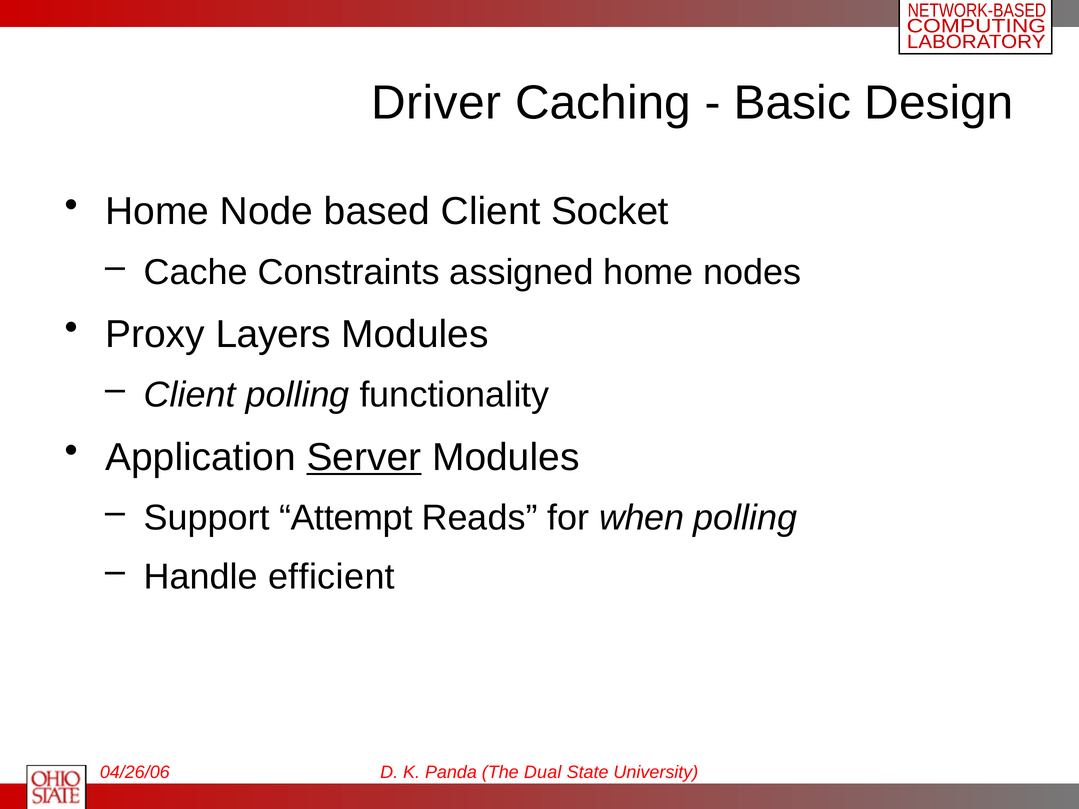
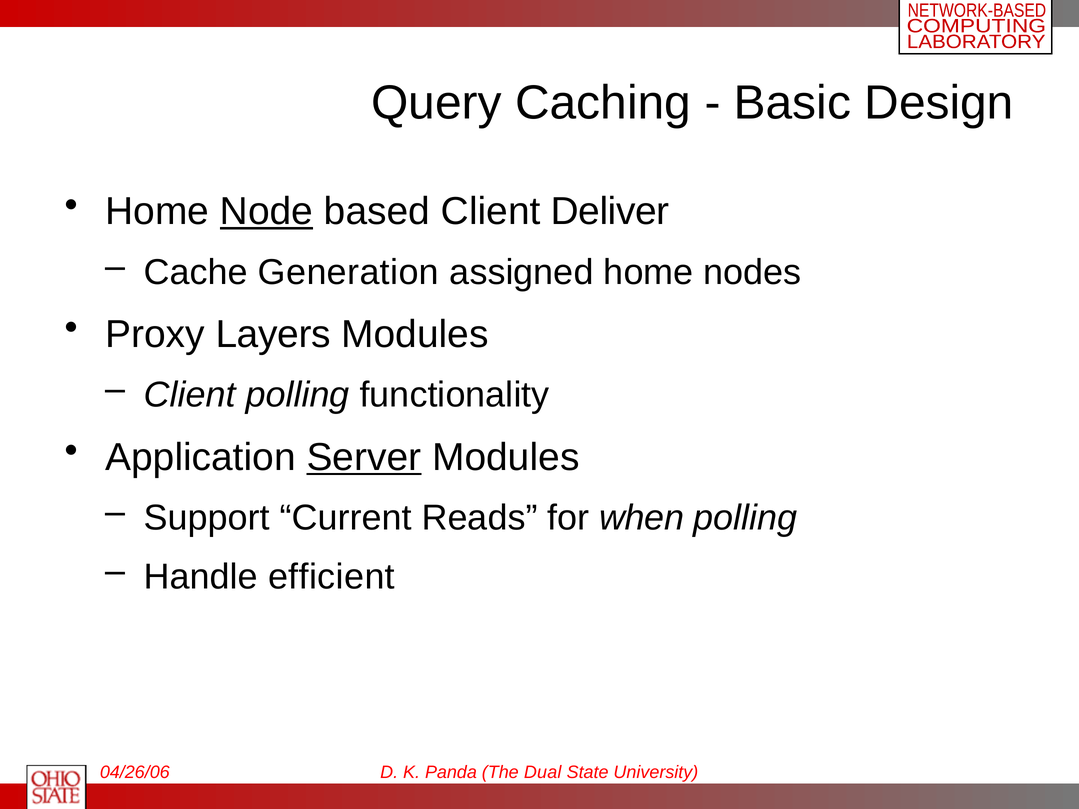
Driver: Driver -> Query
Node underline: none -> present
Socket: Socket -> Deliver
Constraints: Constraints -> Generation
Attempt: Attempt -> Current
